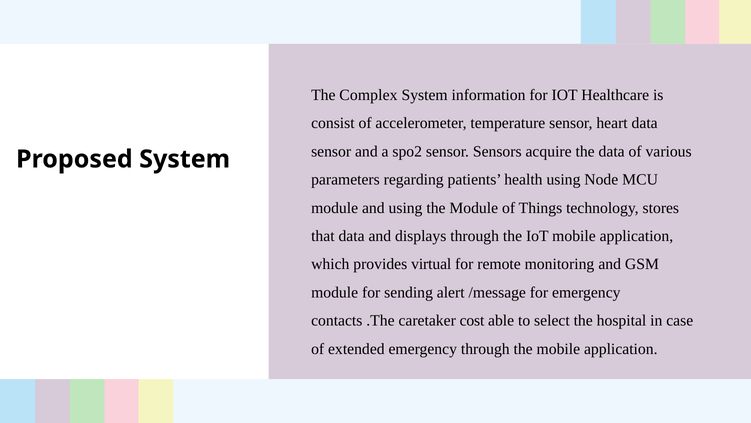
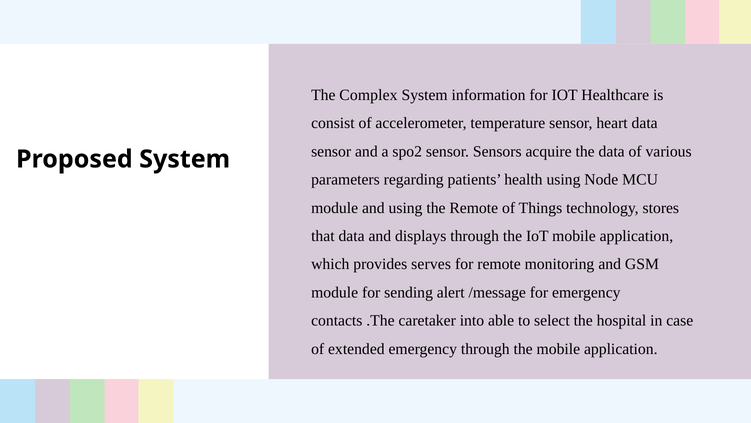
the Module: Module -> Remote
virtual: virtual -> serves
cost: cost -> into
